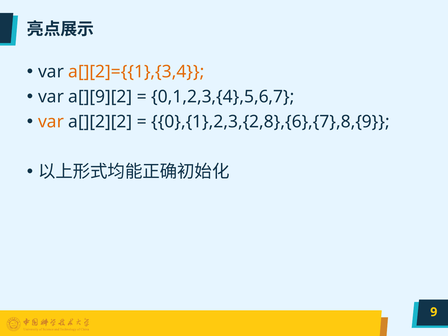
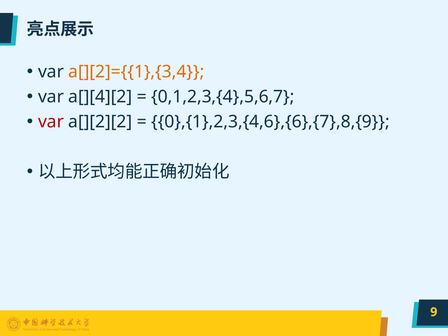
a[][9][2: a[][9][2 -> a[][4][2
var at (51, 122) colour: orange -> red
0},{1},2,3,{2,8},{6},{7},8,{9: 0},{1},2,3,{2,8},{6},{7},8,{9 -> 0},{1},2,3,{4,6},{6},{7},8,{9
